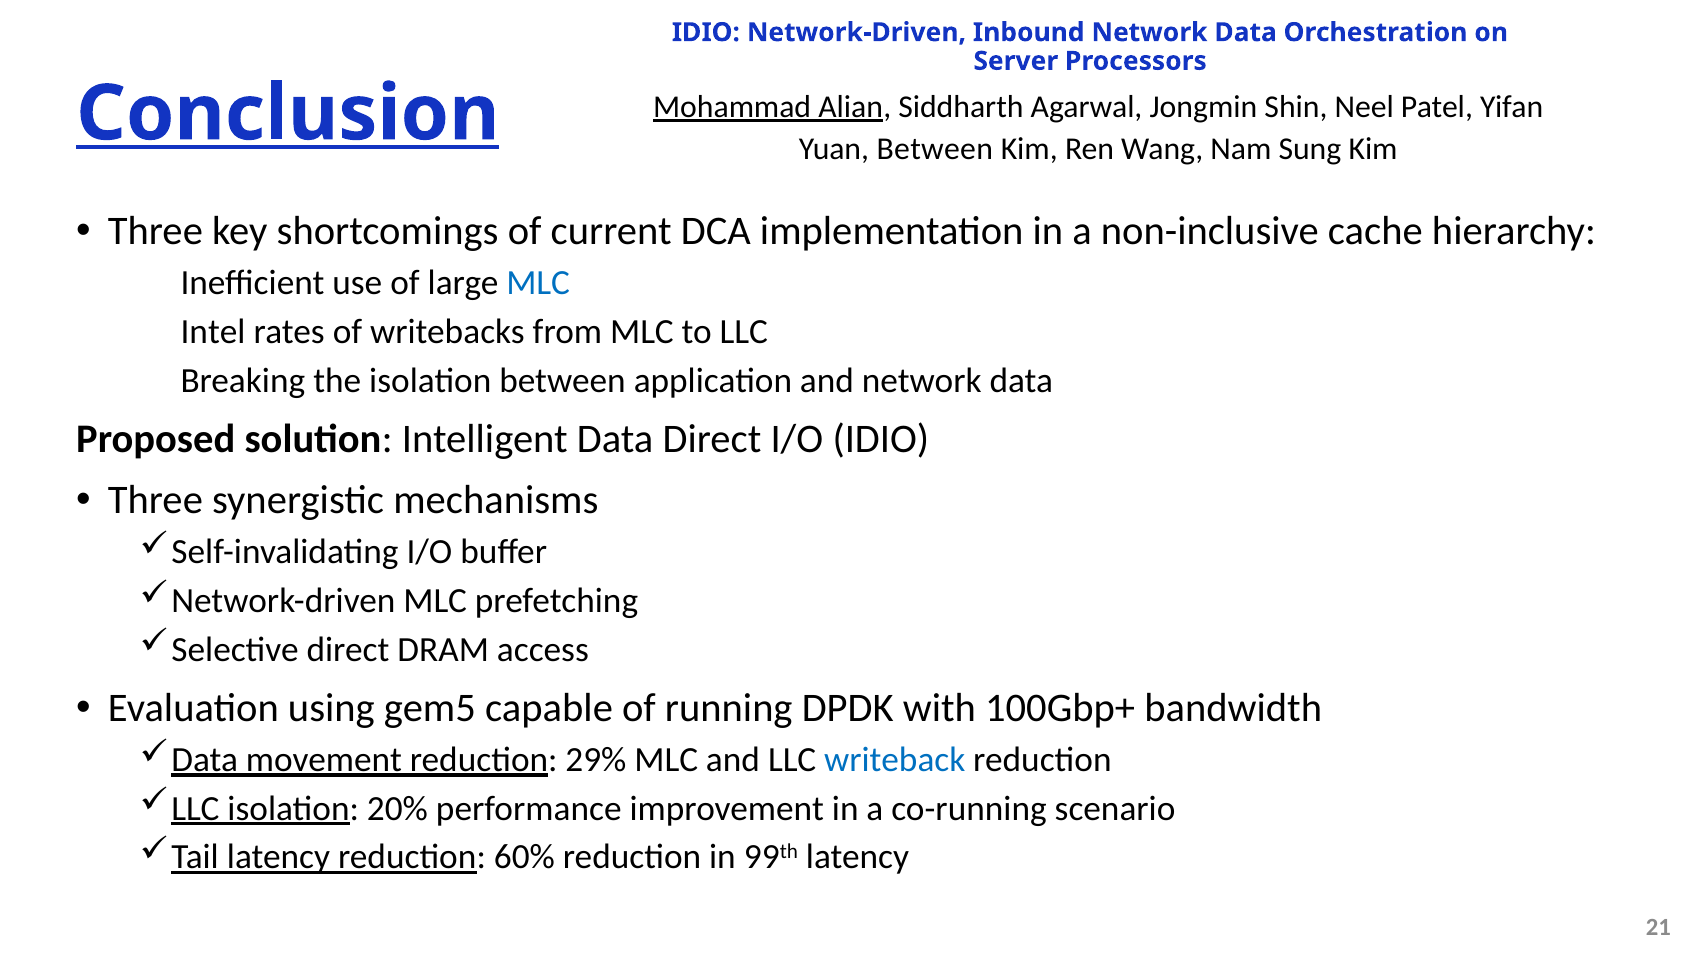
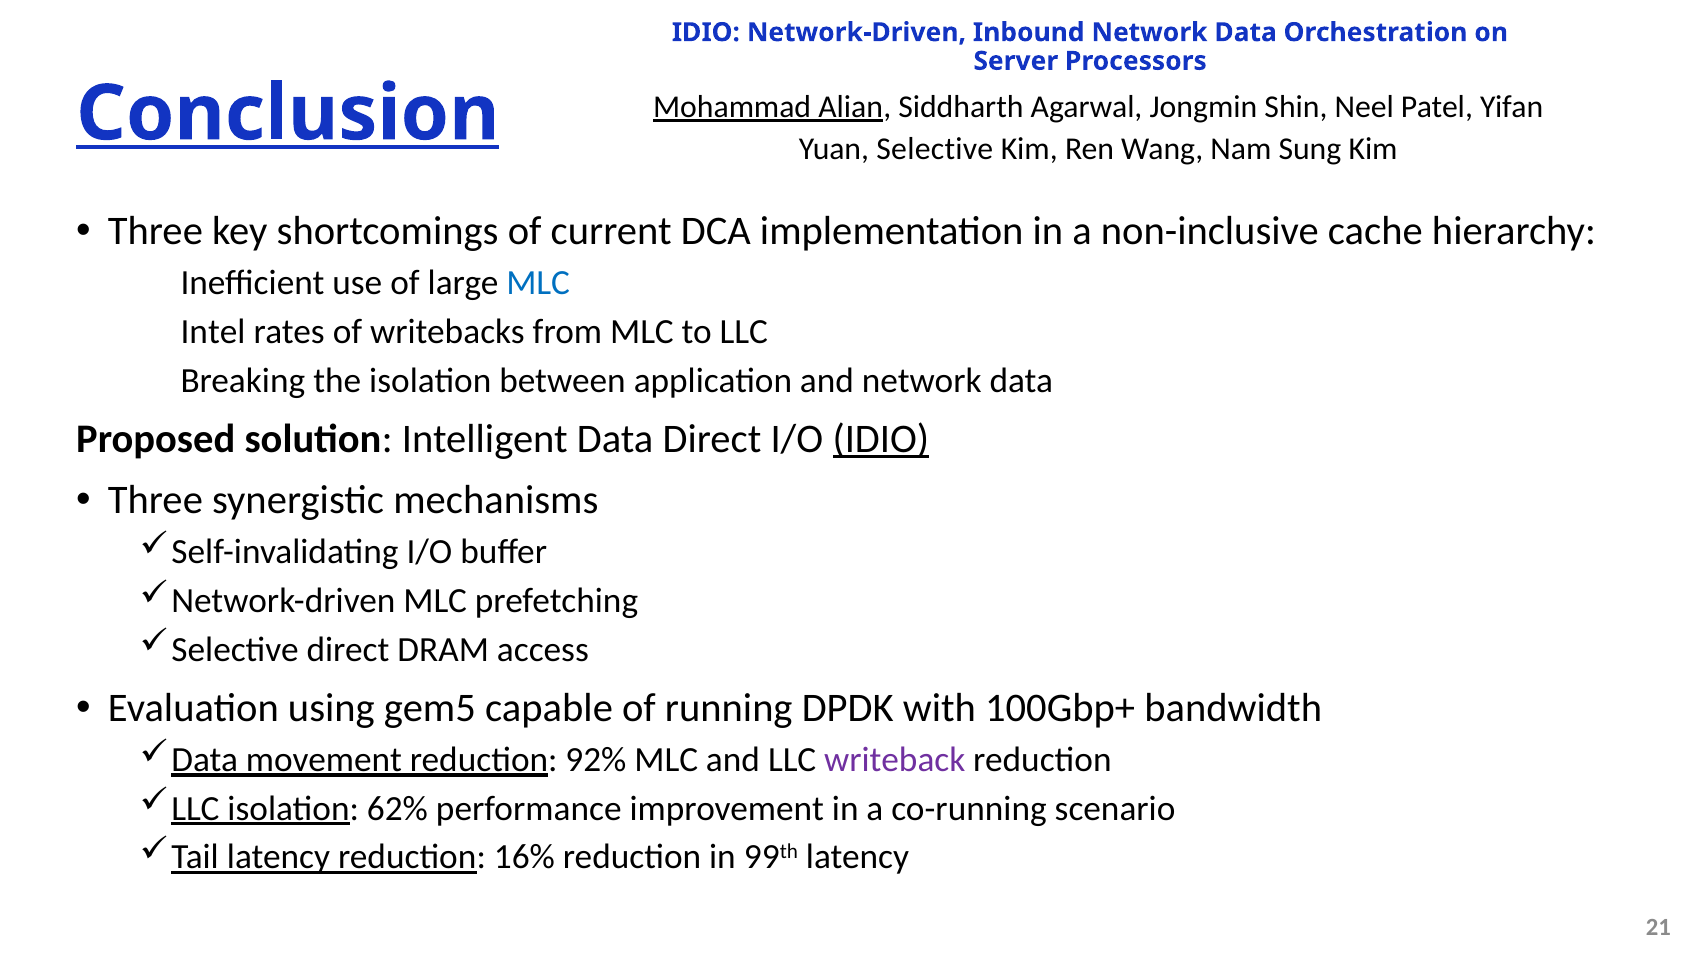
Yuan Between: Between -> Selective
IDIO at (881, 439) underline: none -> present
29%: 29% -> 92%
writeback colour: blue -> purple
20%: 20% -> 62%
60%: 60% -> 16%
